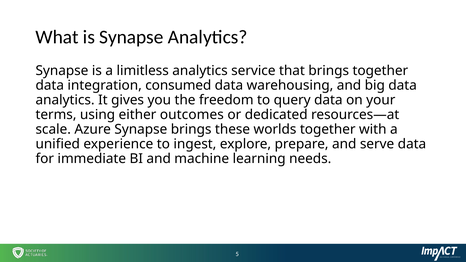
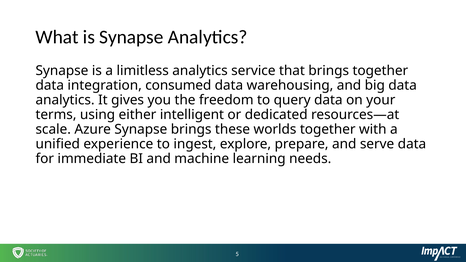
outcomes: outcomes -> intelligent
